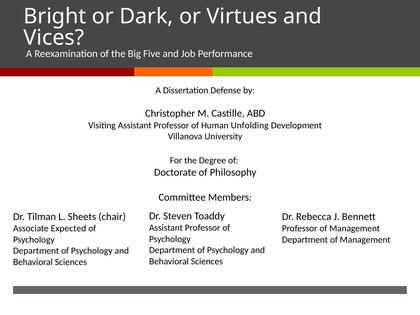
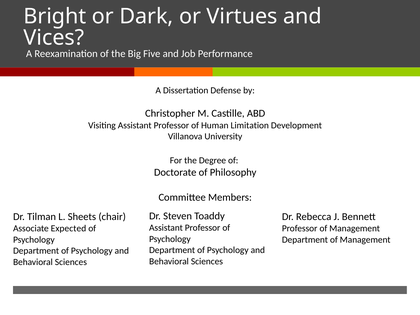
Unfolding: Unfolding -> Limitation
